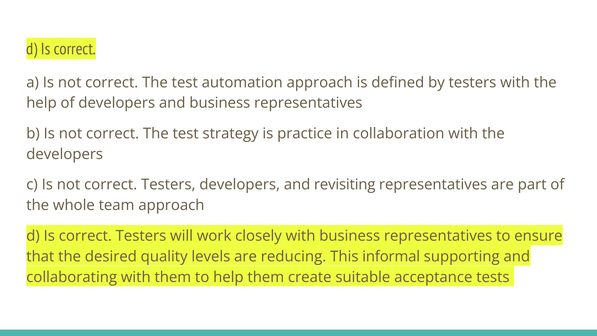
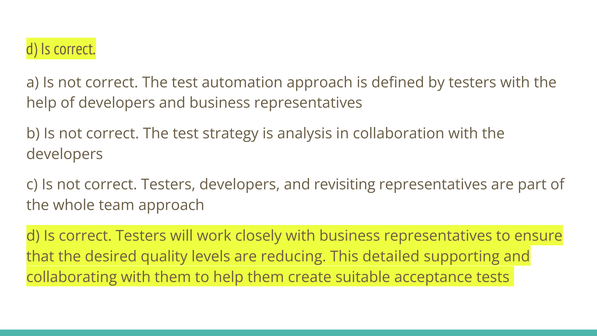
practice: practice -> analysis
informal: informal -> detailed
